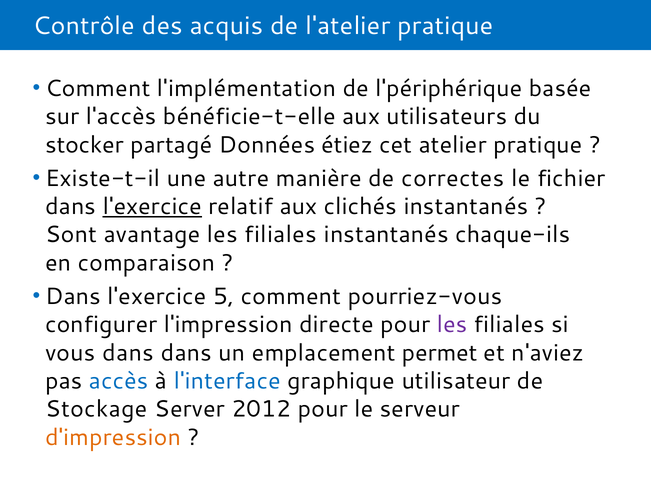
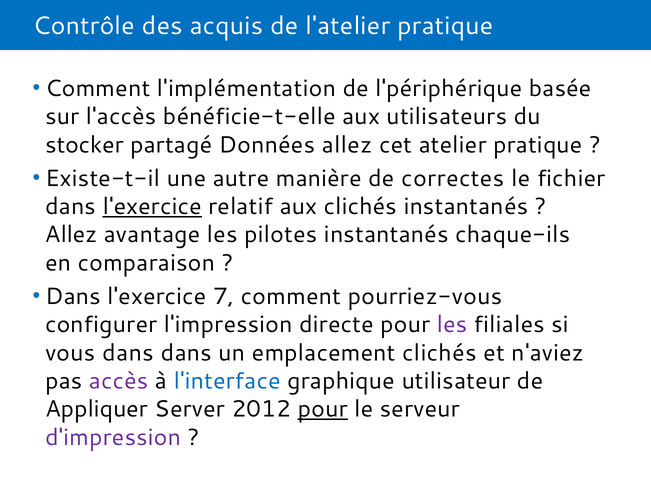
Données étiez: étiez -> allez
Sont at (71, 235): Sont -> Allez
avantage les filiales: filiales -> pilotes
5: 5 -> 7
emplacement permet: permet -> clichés
accès colour: blue -> purple
Stockage: Stockage -> Appliquer
pour at (323, 409) underline: none -> present
d'impression colour: orange -> purple
